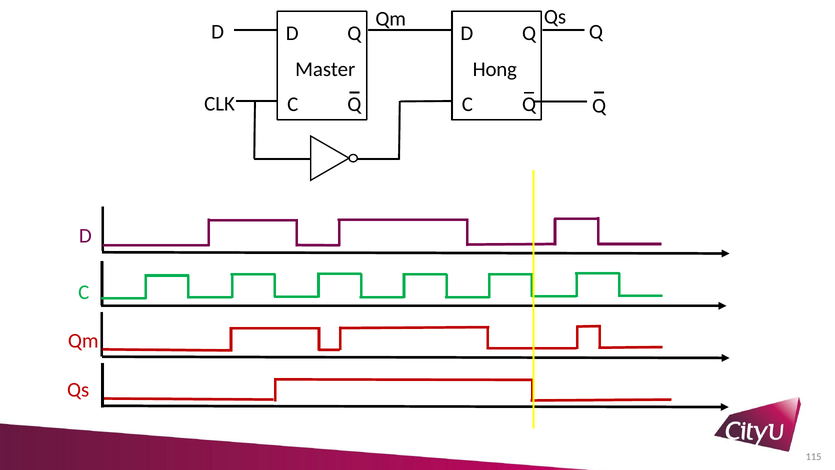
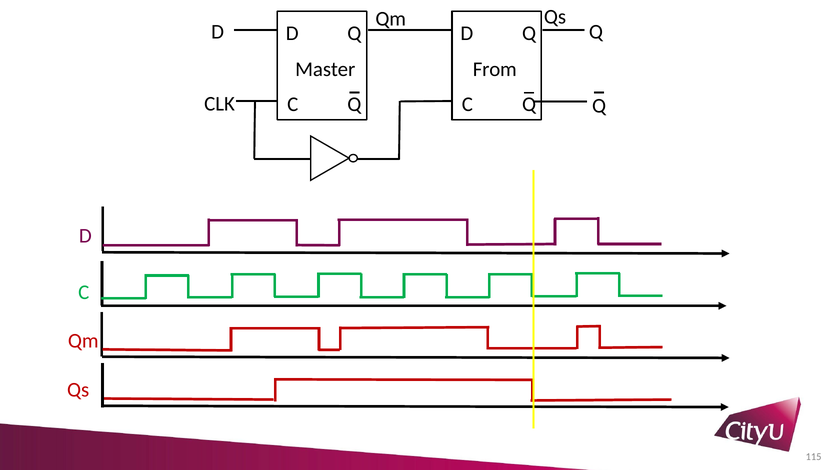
Hong: Hong -> From
